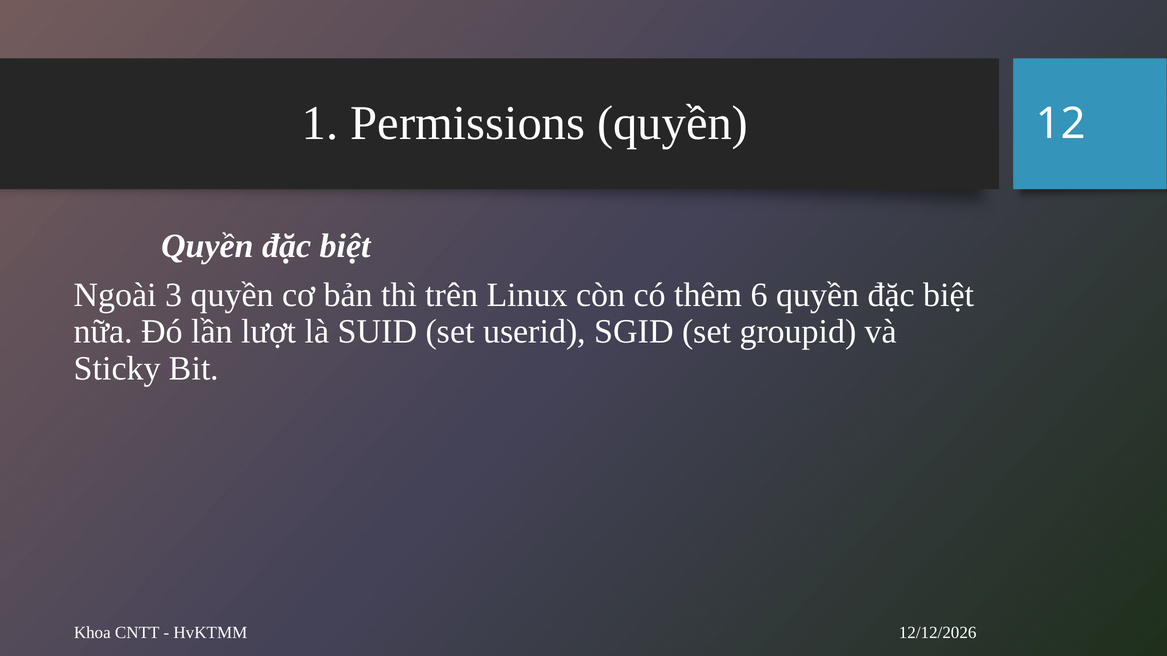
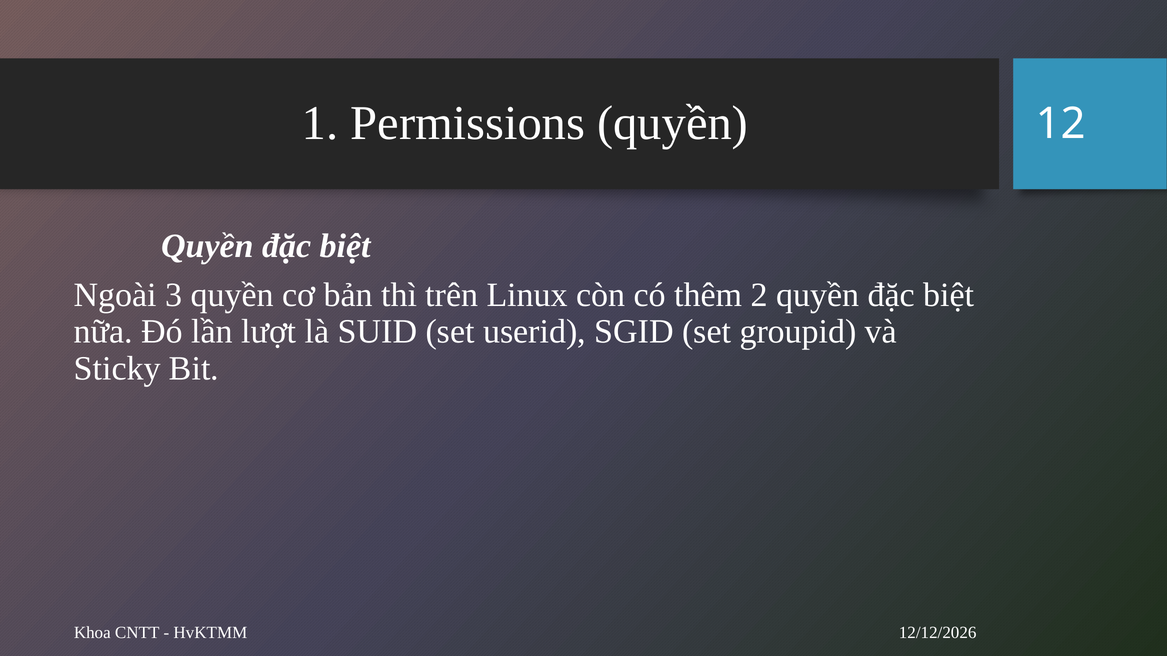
6: 6 -> 2
